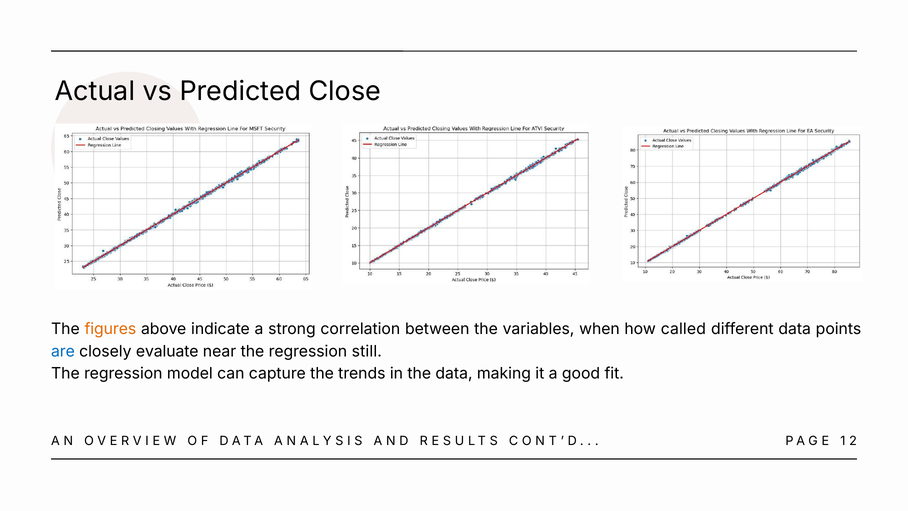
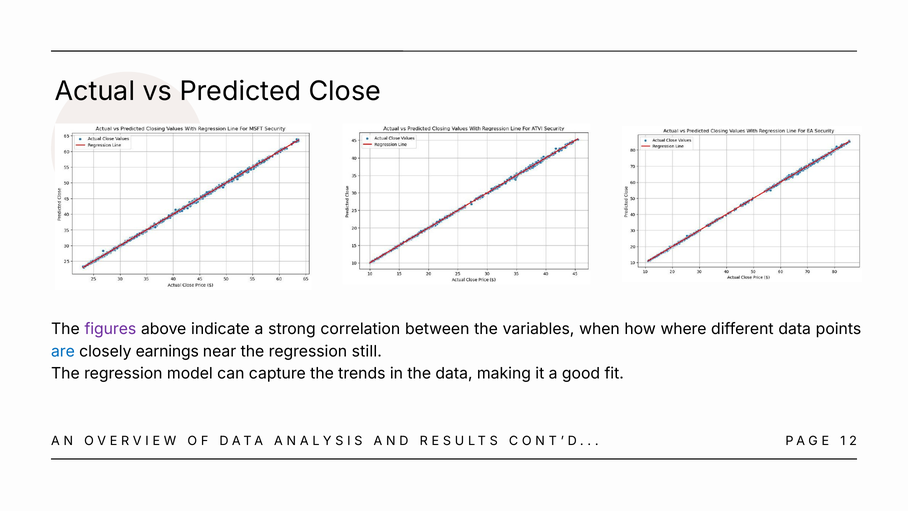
figures colour: orange -> purple
called: called -> where
evaluate: evaluate -> earnings
